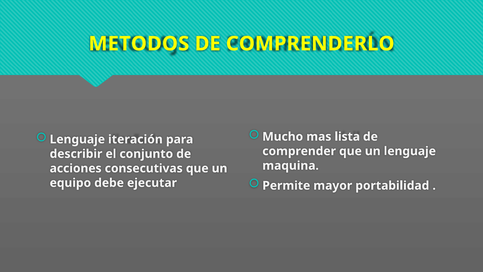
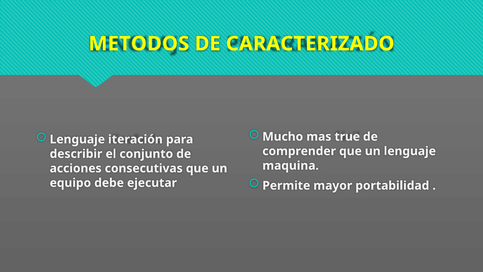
COMPRENDERLO: COMPRENDERLO -> CARACTERIZADO
lista: lista -> true
